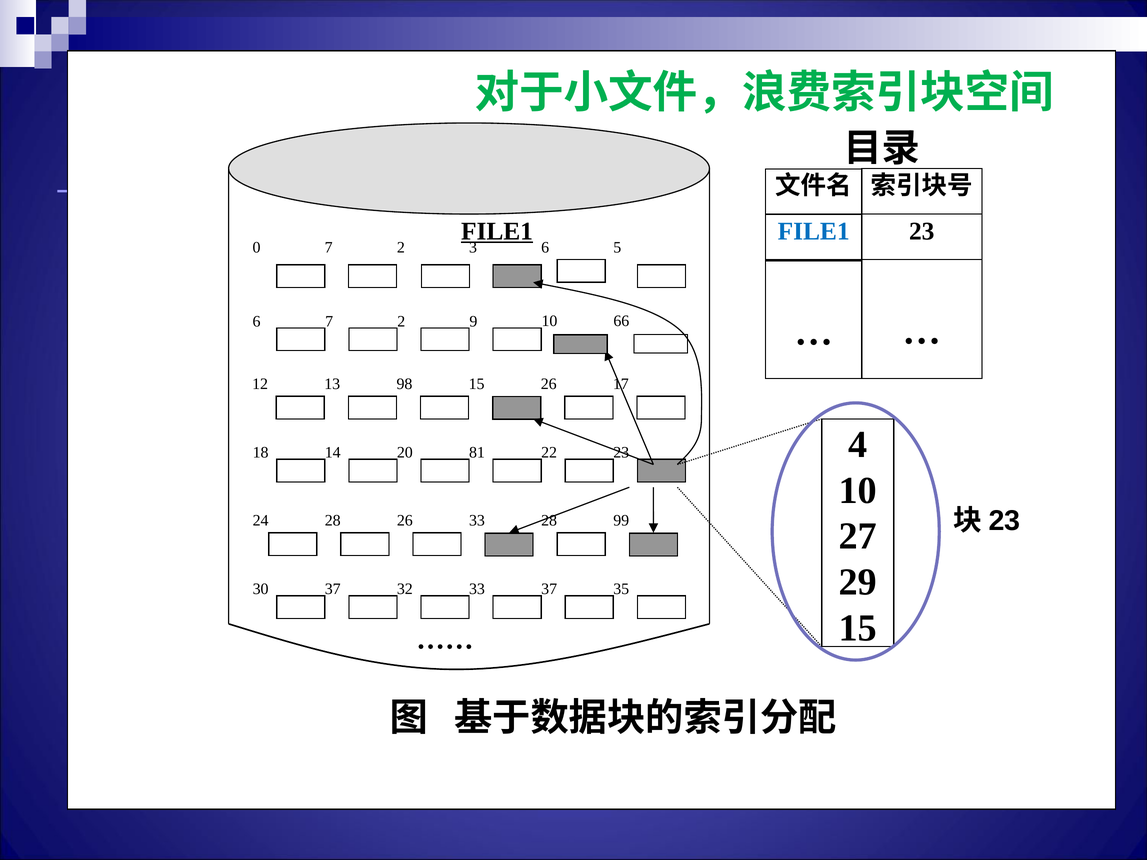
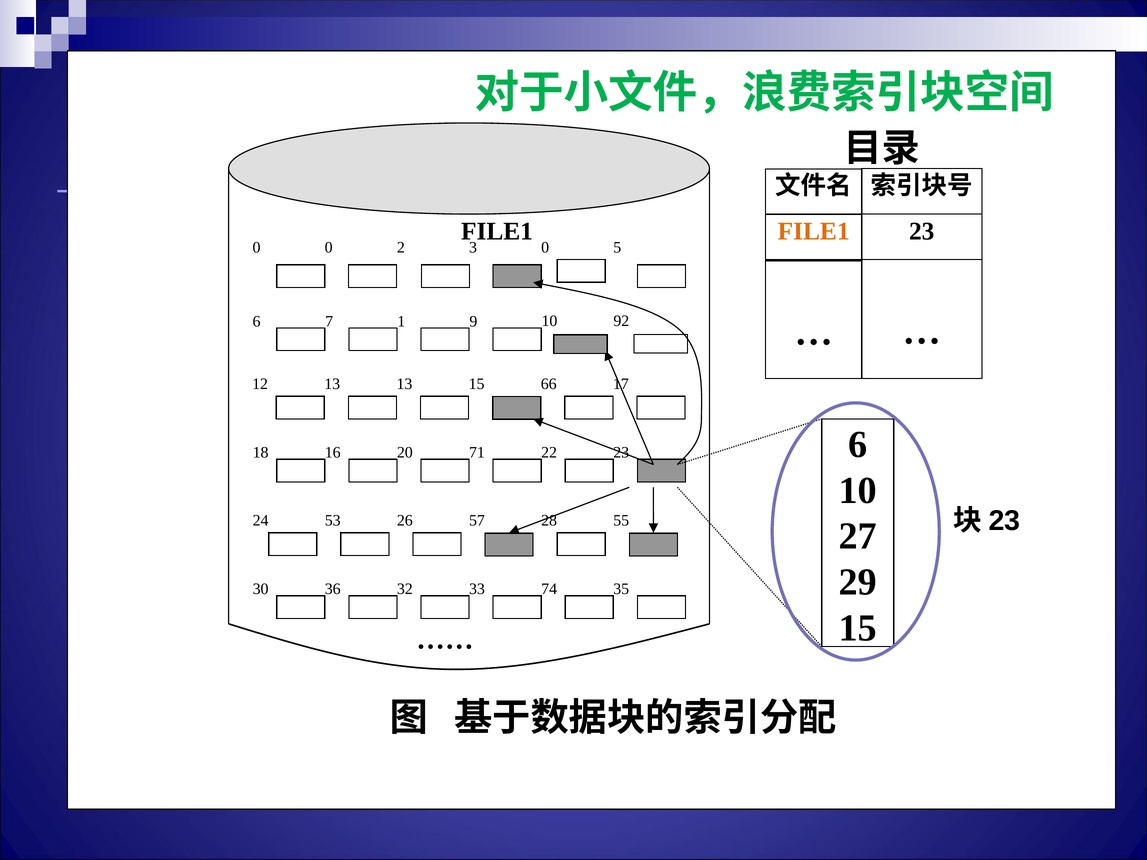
FILE1 at (497, 231) underline: present -> none
FILE1 at (814, 232) colour: blue -> orange
0 7: 7 -> 0
3 6: 6 -> 0
2 at (401, 322): 2 -> 1
66: 66 -> 92
13 98: 98 -> 13
15 26: 26 -> 66
14: 14 -> 16
81: 81 -> 71
23 4: 4 -> 6
24 28: 28 -> 53
26 33: 33 -> 57
99: 99 -> 55
30 37: 37 -> 36
33 37: 37 -> 74
